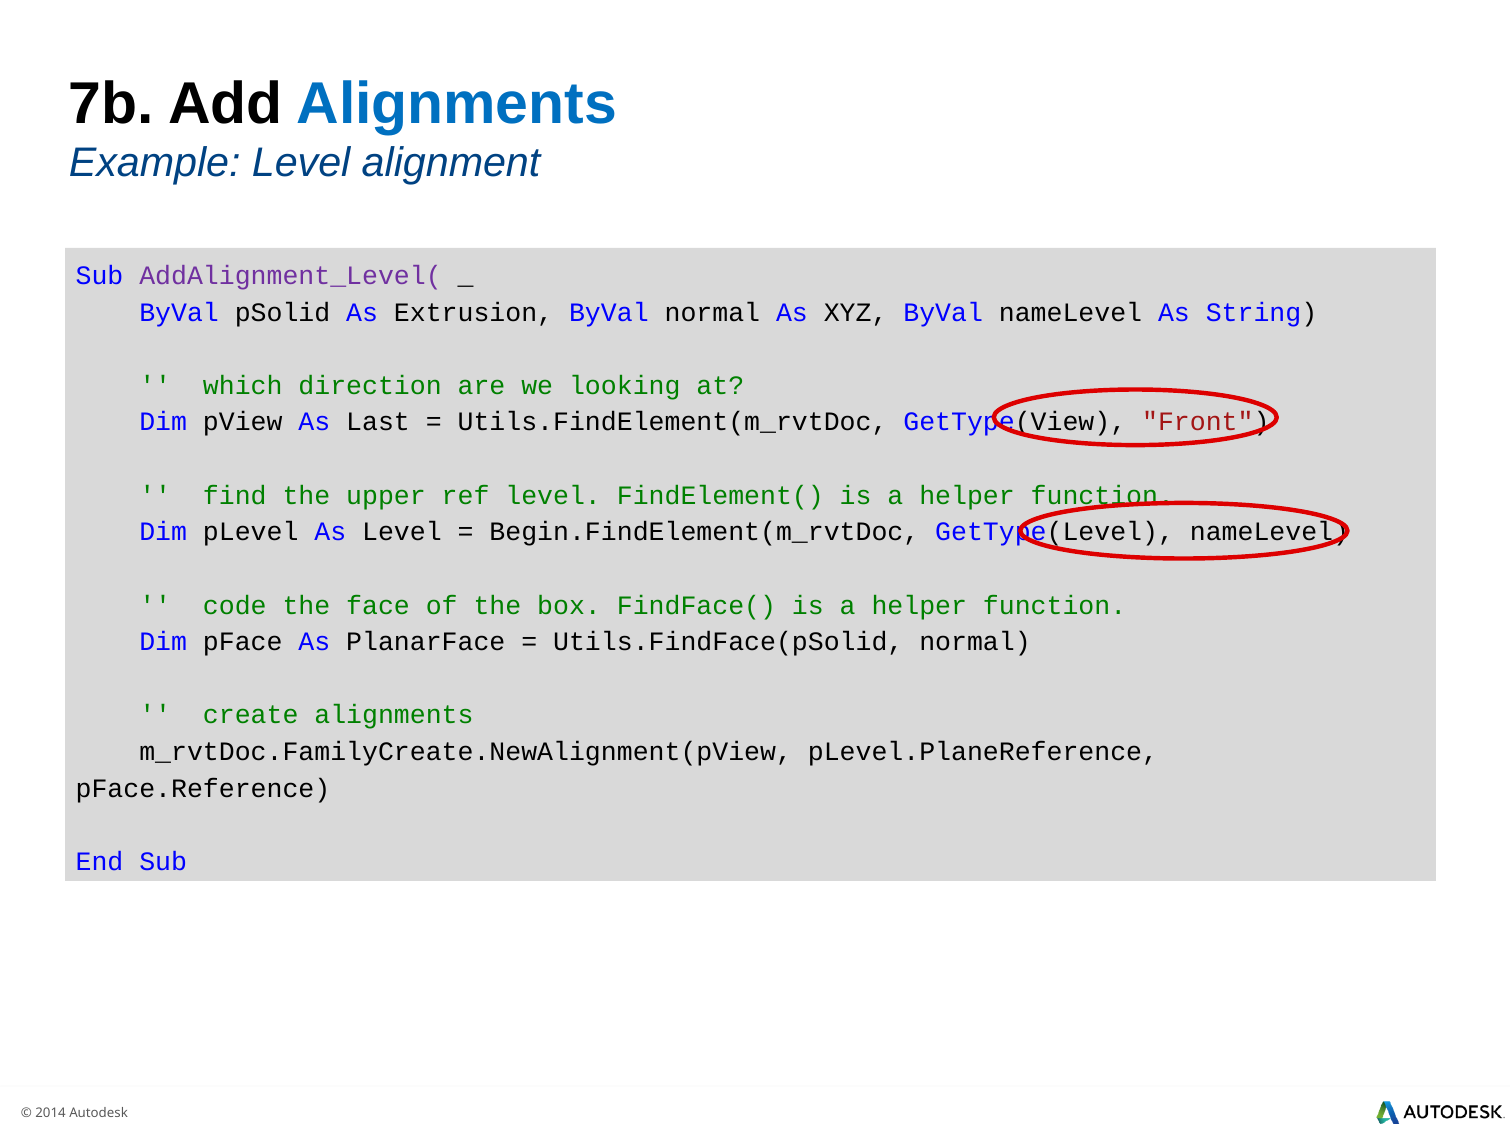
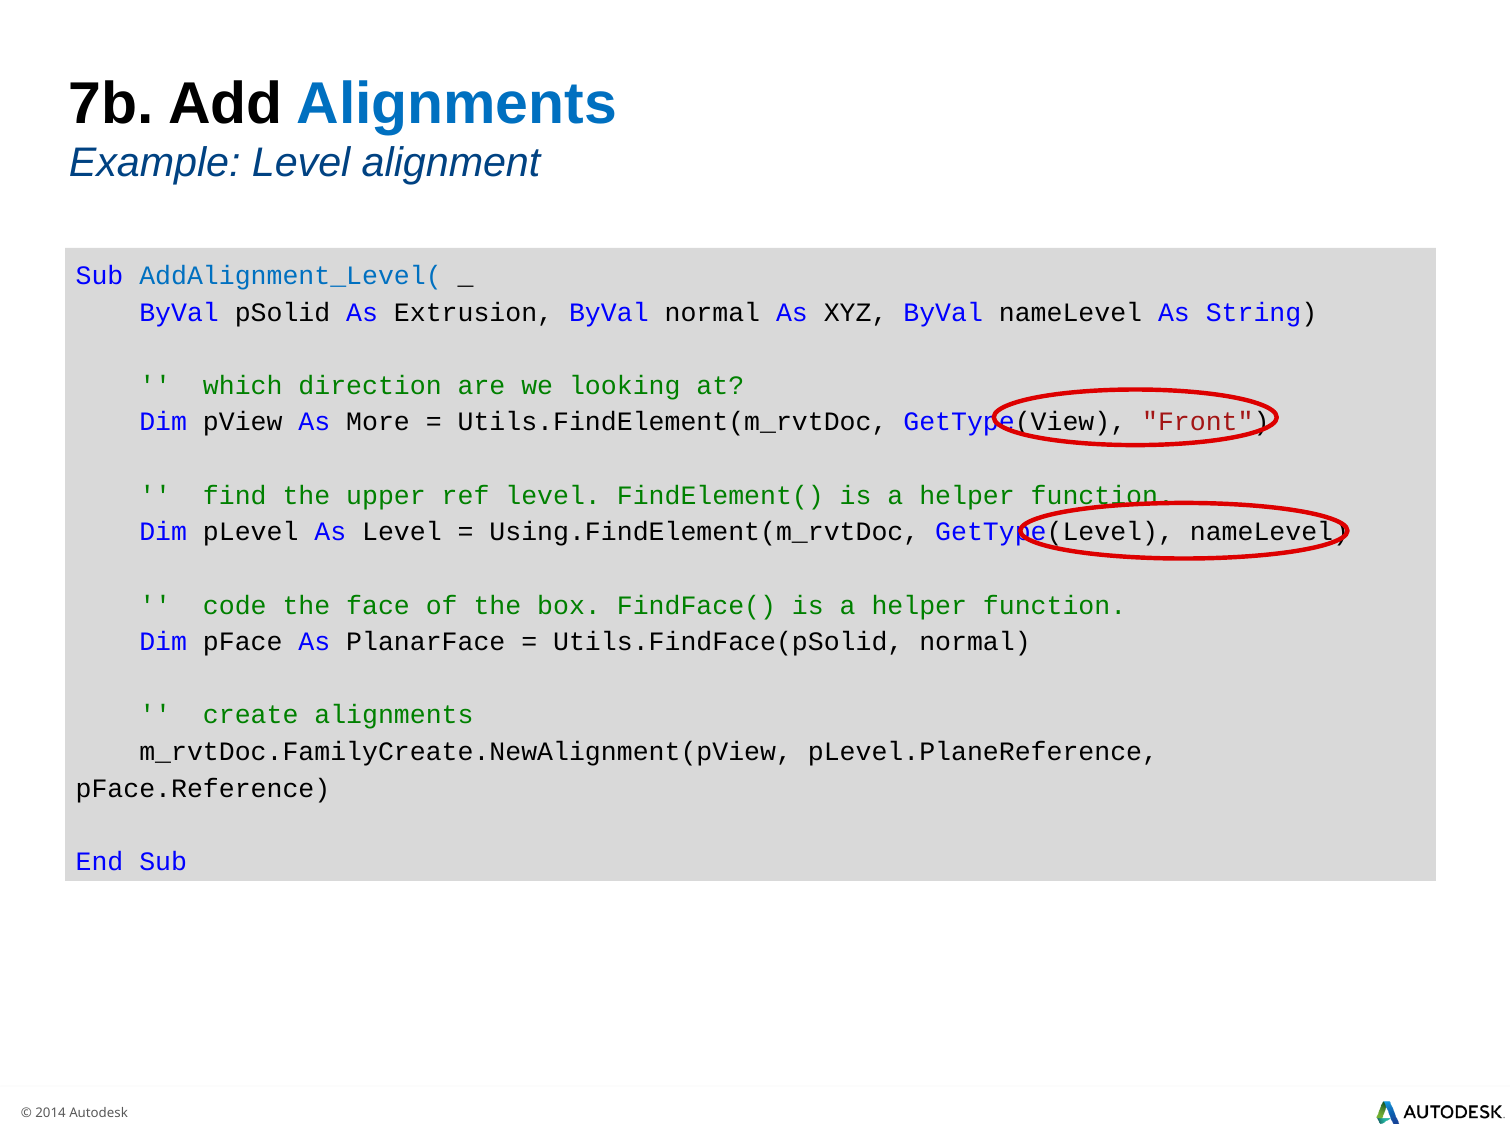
AddAlignment_Level( colour: purple -> blue
Last: Last -> More
Begin.FindElement(m_rvtDoc: Begin.FindElement(m_rvtDoc -> Using.FindElement(m_rvtDoc
